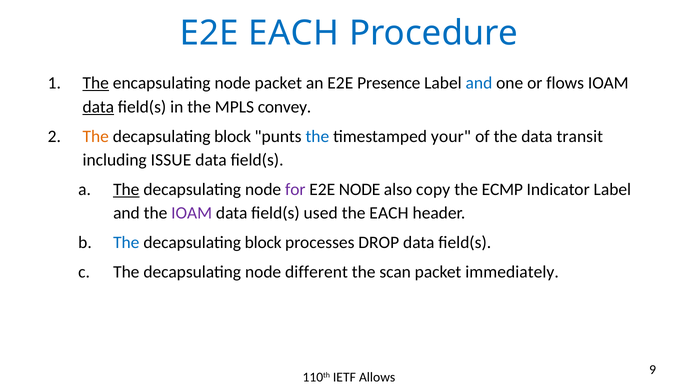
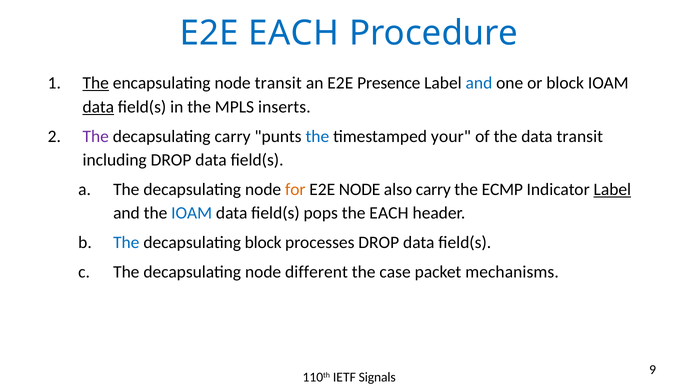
node packet: packet -> transit
or flows: flows -> block
convey: convey -> inserts
The at (96, 136) colour: orange -> purple
block at (233, 136): block -> carry
including ISSUE: ISSUE -> DROP
The at (126, 190) underline: present -> none
for colour: purple -> orange
also copy: copy -> carry
Label at (612, 190) underline: none -> present
IOAM at (192, 213) colour: purple -> blue
used: used -> pops
scan: scan -> case
immediately: immediately -> mechanisms
Allows: Allows -> Signals
